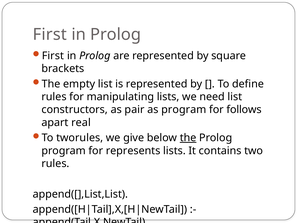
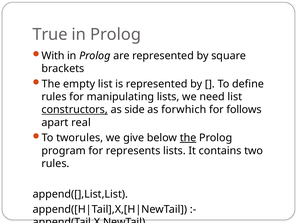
First at (50, 34): First -> True
First at (53, 56): First -> With
constructors underline: none -> present
pair: pair -> side
as program: program -> forwhich
